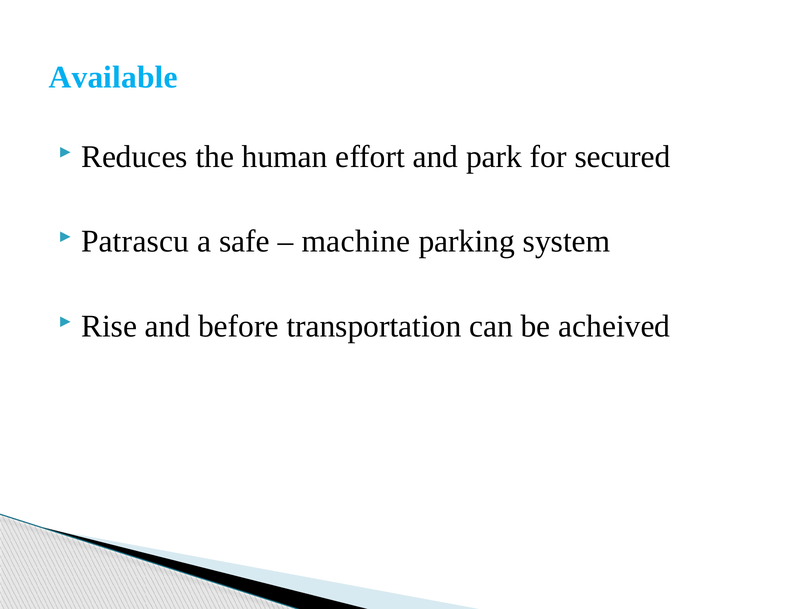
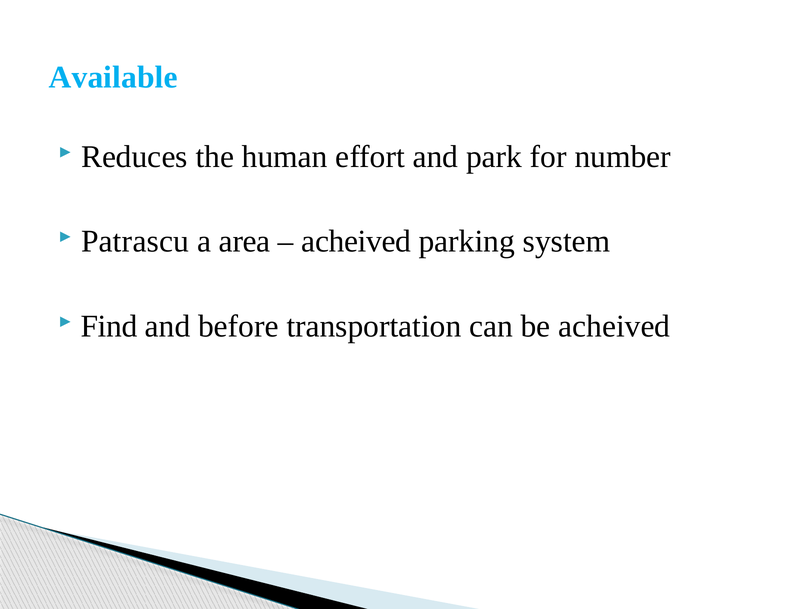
secured: secured -> number
safe: safe -> area
machine at (356, 242): machine -> acheived
Rise: Rise -> Find
